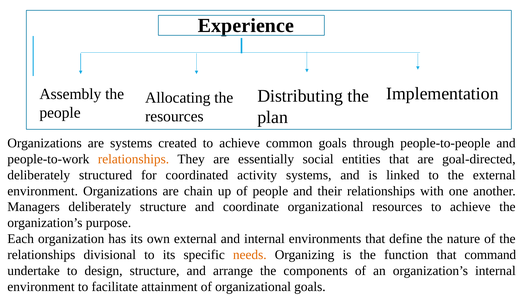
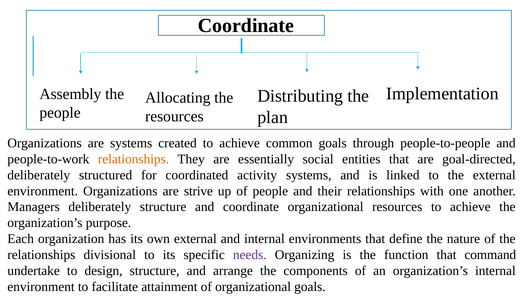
Experience at (246, 26): Experience -> Coordinate
chain: chain -> strive
needs colour: orange -> purple
